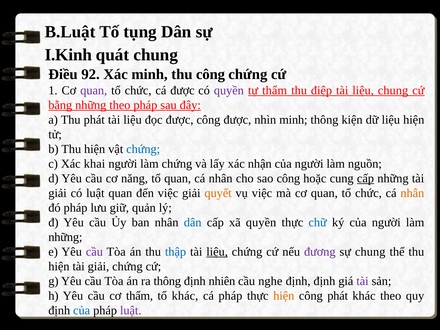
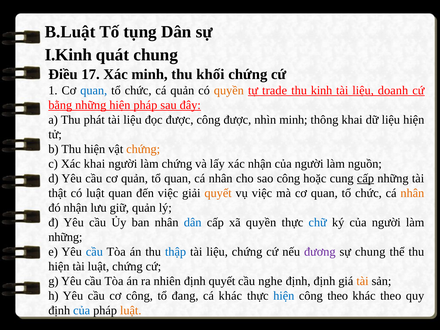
92: 92 -> 17
thu công: công -> khối
quan at (94, 90) colour: purple -> blue
cá được: được -> quản
quyền at (229, 90) colour: purple -> orange
tự thẩm: thẩm -> trade
điệp: điệp -> kinh
liệu chung: chung -> doanh
những theo: theo -> hiện
thông kiện: kiện -> khai
chứng at (143, 149) colour: blue -> orange
cơ năng: năng -> quản
giải at (58, 193): giải -> thật
đó pháp: pháp -> nhận
cầu at (94, 252) colour: purple -> blue
liệu at (217, 252) underline: present -> none
giải at (98, 266): giải -> luật
ra thông: thông -> nhiên
định nhiên: nhiên -> quyết
tài at (362, 281) colour: purple -> orange
cơ thẩm: thẩm -> công
tổ khác: khác -> đang
cá pháp: pháp -> khác
hiện at (284, 296) colour: orange -> blue
công phát: phát -> theo
luật at (131, 310) colour: purple -> orange
